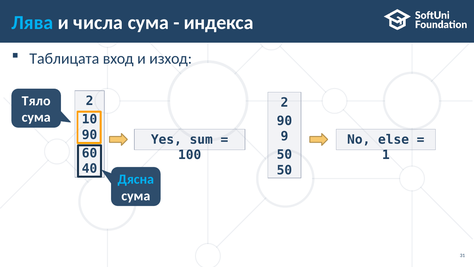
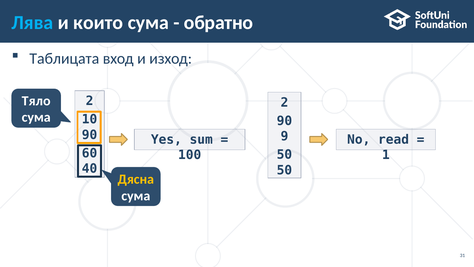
числа: числа -> които
индекса: индекса -> обратно
else: else -> read
Дясна colour: light blue -> yellow
